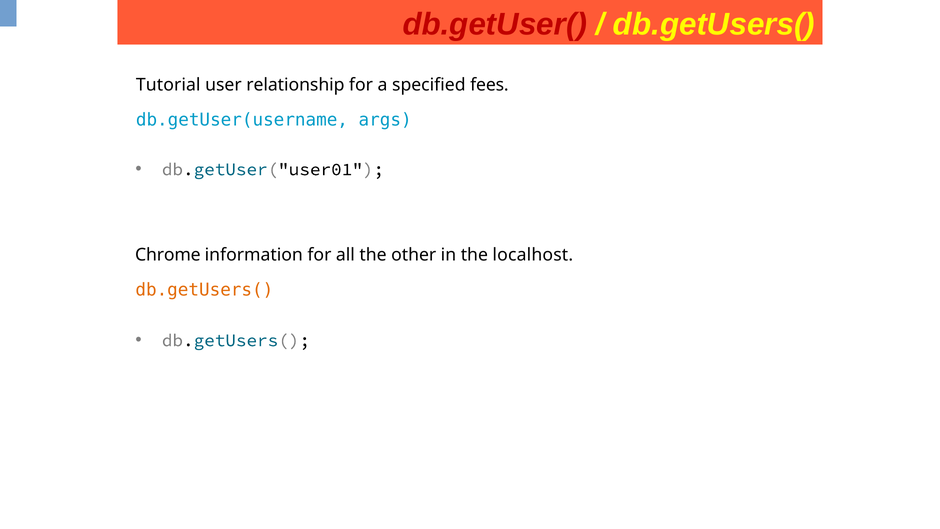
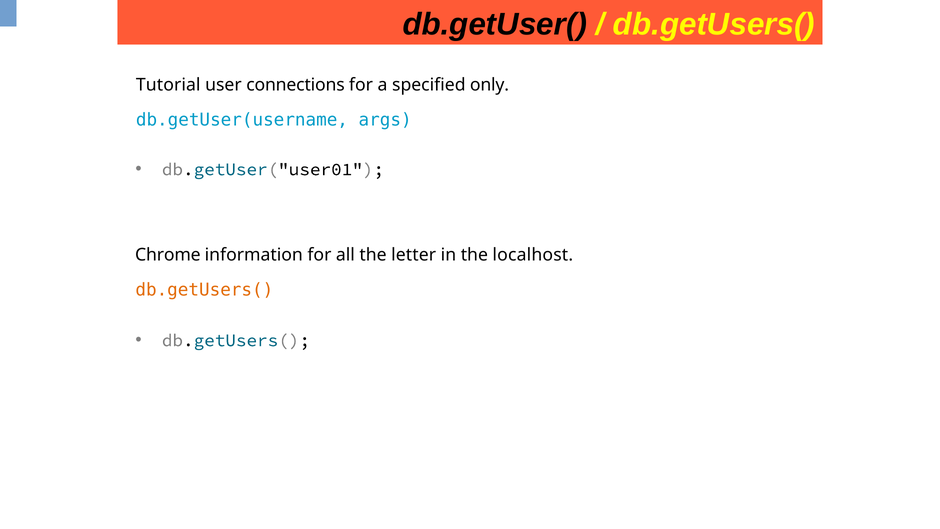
db.getUser( colour: red -> black
relationship: relationship -> connections
fees: fees -> only
other: other -> letter
